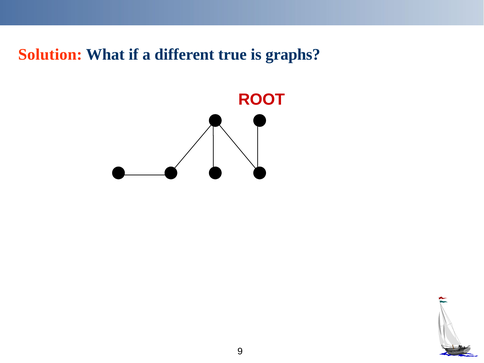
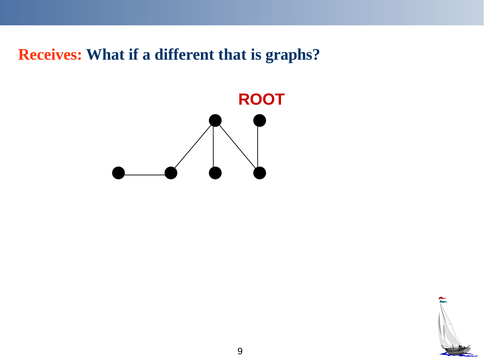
Solution: Solution -> Receives
true: true -> that
